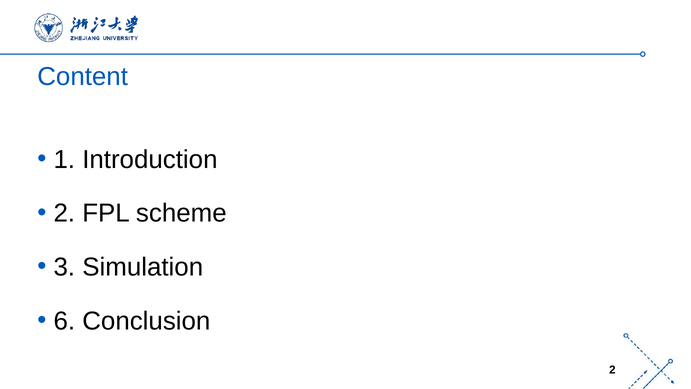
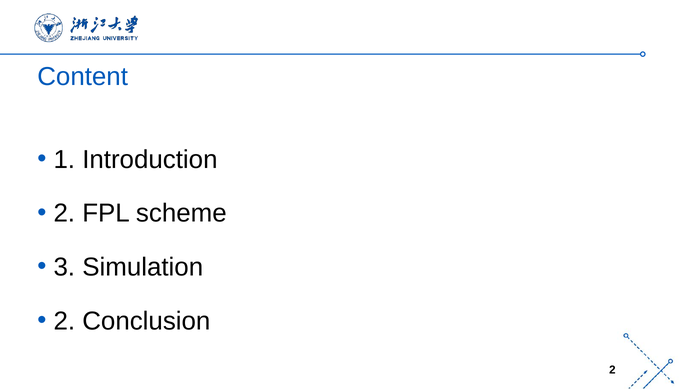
6 at (64, 321): 6 -> 2
